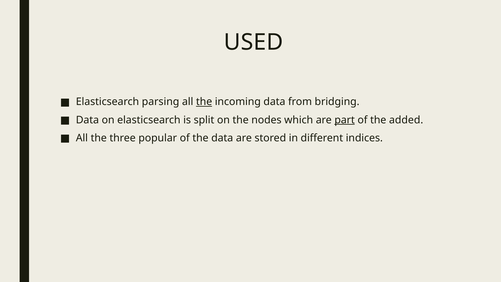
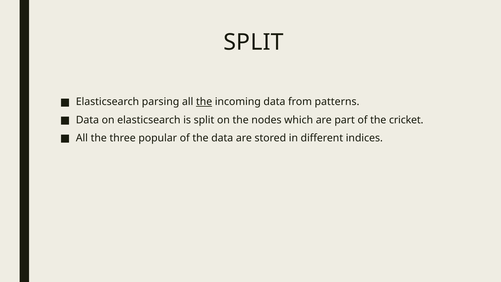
USED at (253, 42): USED -> SPLIT
bridging: bridging -> patterns
part underline: present -> none
added: added -> cricket
